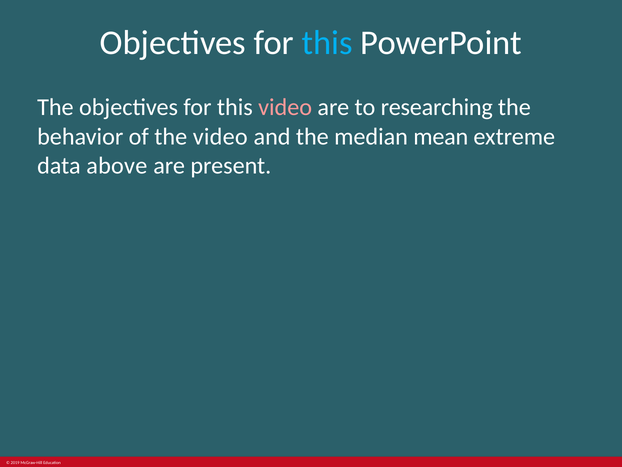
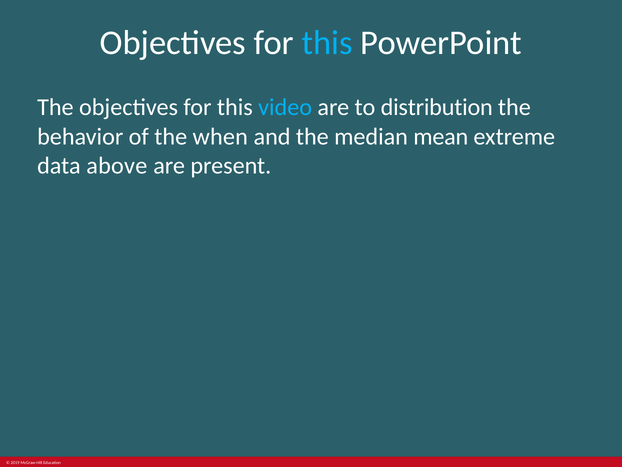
video at (285, 107) colour: pink -> light blue
researching: researching -> distribution
the video: video -> when
